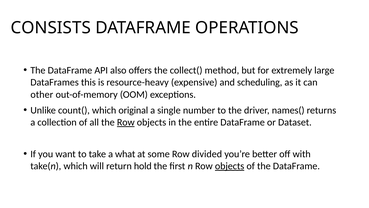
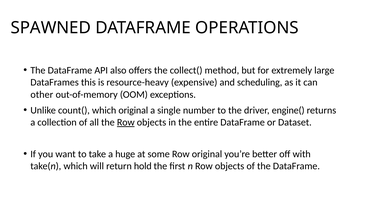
CONSISTS: CONSISTS -> SPAWNED
names(: names( -> engine(
what: what -> huge
Row divided: divided -> original
objects at (230, 166) underline: present -> none
